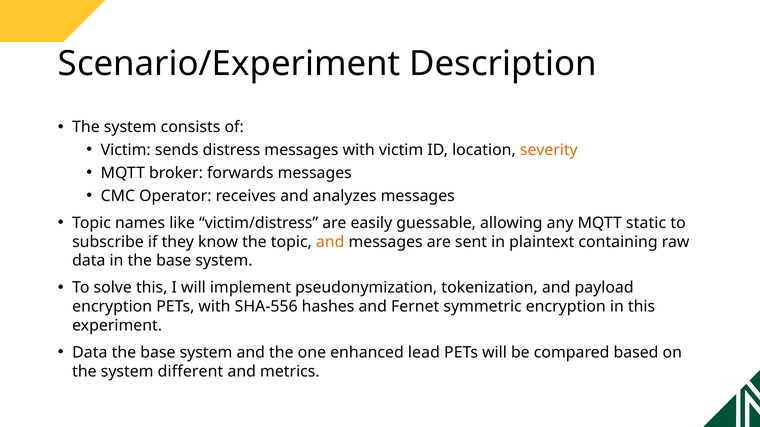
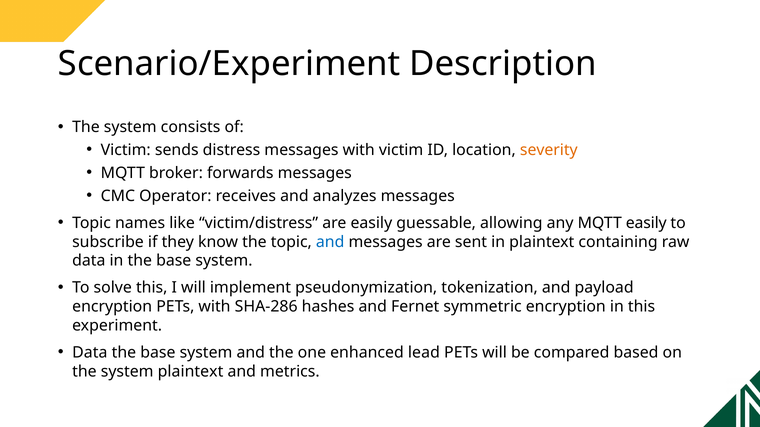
MQTT static: static -> easily
and at (330, 242) colour: orange -> blue
SHA-556: SHA-556 -> SHA-286
system different: different -> plaintext
